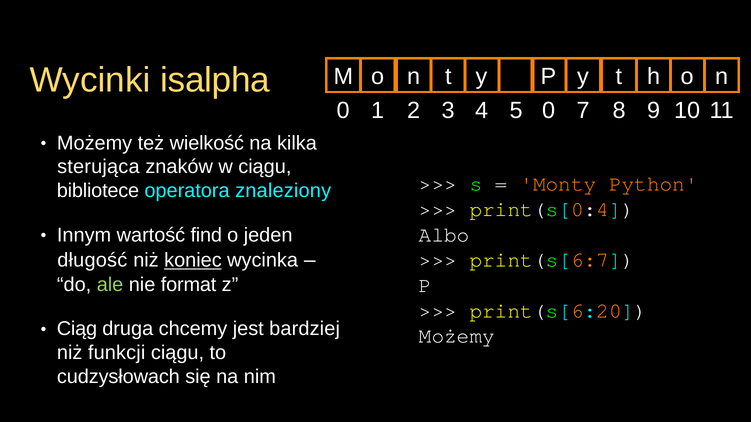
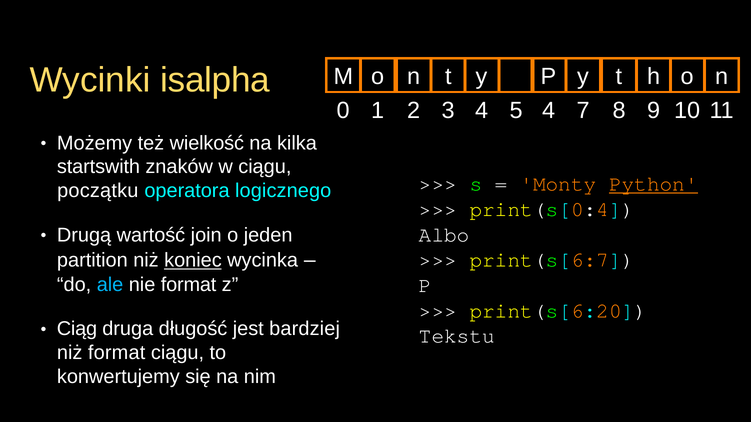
5 0: 0 -> 4
sterująca: sterująca -> startswith
Python underline: none -> present
bibliotece: bibliotece -> początku
znaleziony: znaleziony -> logicznego
Innym: Innym -> Drugą
find: find -> join
długość: długość -> partition
ale colour: light green -> light blue
chcemy: chcemy -> długość
Możemy at (457, 336): Możemy -> Tekstu
niż funkcji: funkcji -> format
cudzysłowach: cudzysłowach -> konwertujemy
